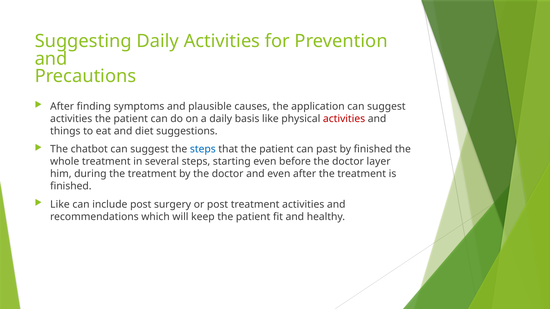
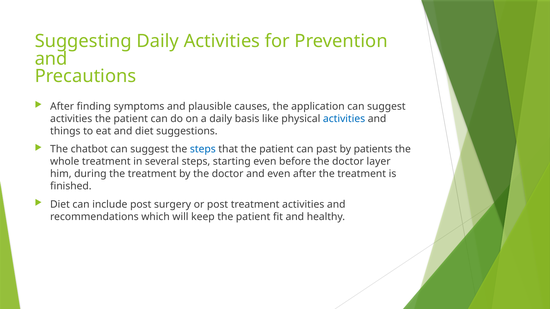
activities at (344, 119) colour: red -> blue
by finished: finished -> patients
Like at (60, 205): Like -> Diet
